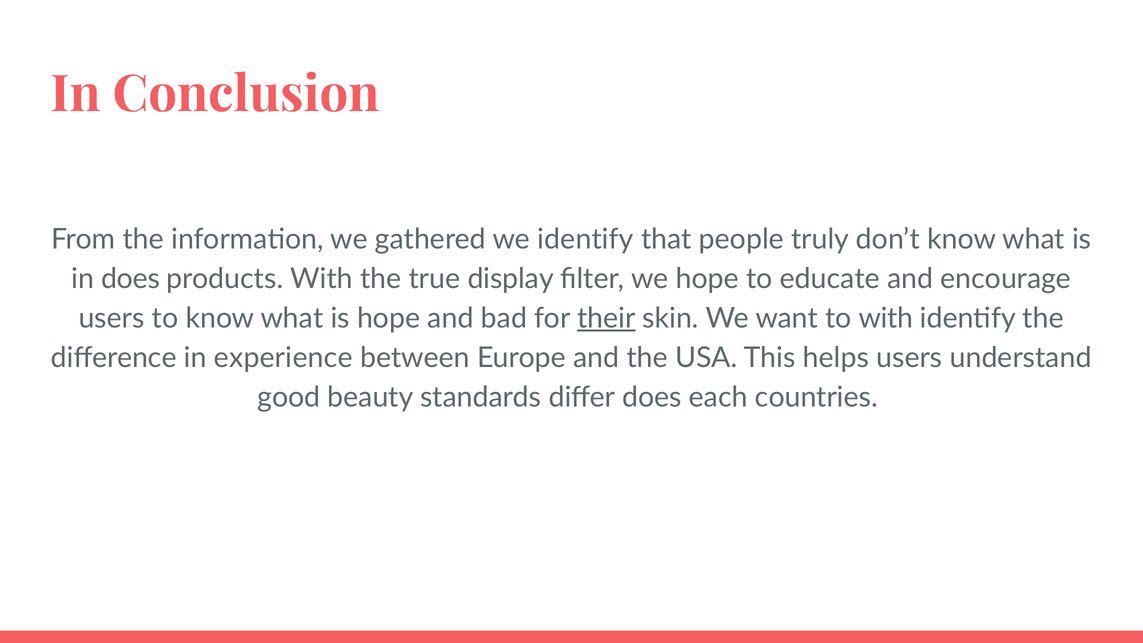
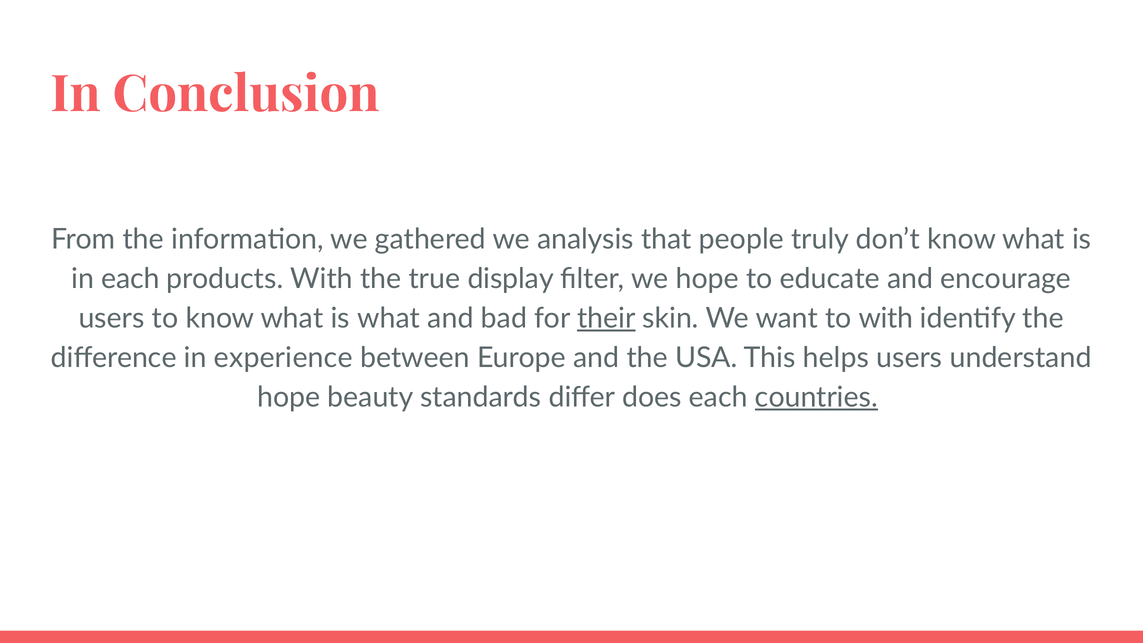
we identify: identify -> analysis
in does: does -> each
is hope: hope -> what
good at (289, 397): good -> hope
countries underline: none -> present
